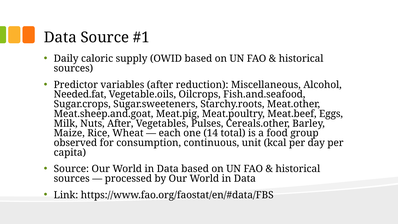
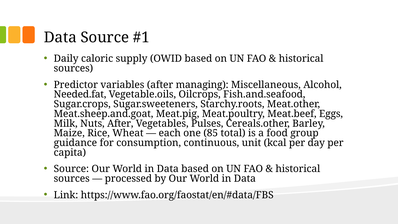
reduction: reduction -> managing
14: 14 -> 85
observed: observed -> guidance
